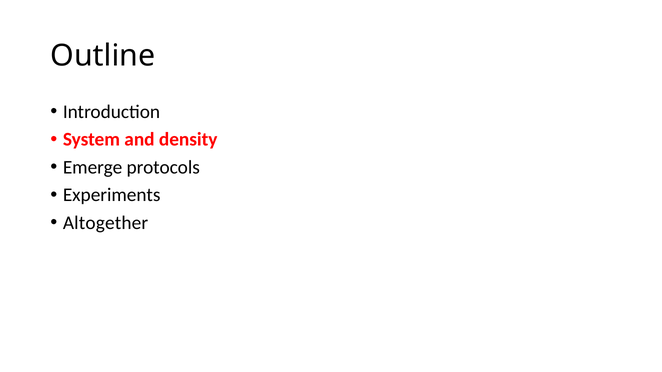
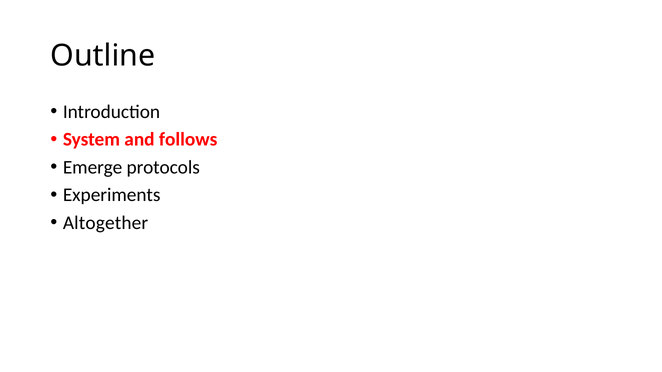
density: density -> follows
